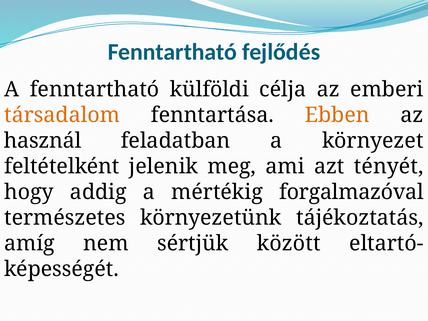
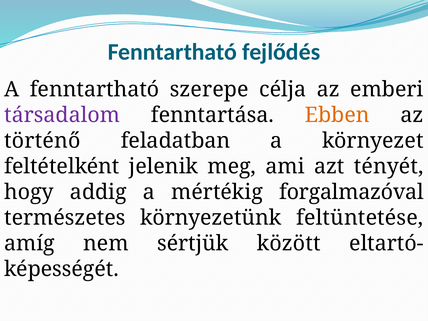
külföldi: külföldi -> szerepe
társadalom colour: orange -> purple
használ: használ -> történő
tájékoztatás: tájékoztatás -> feltüntetése
